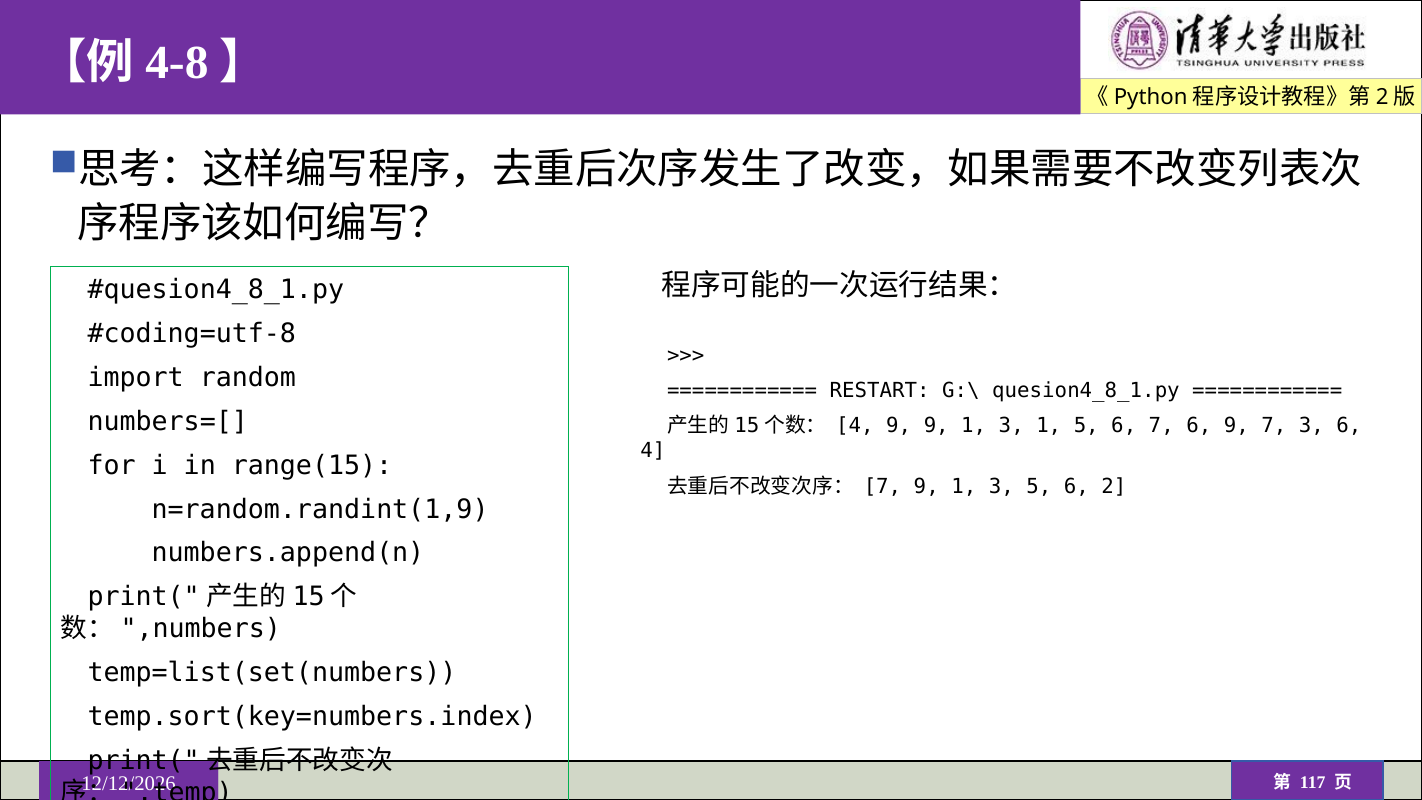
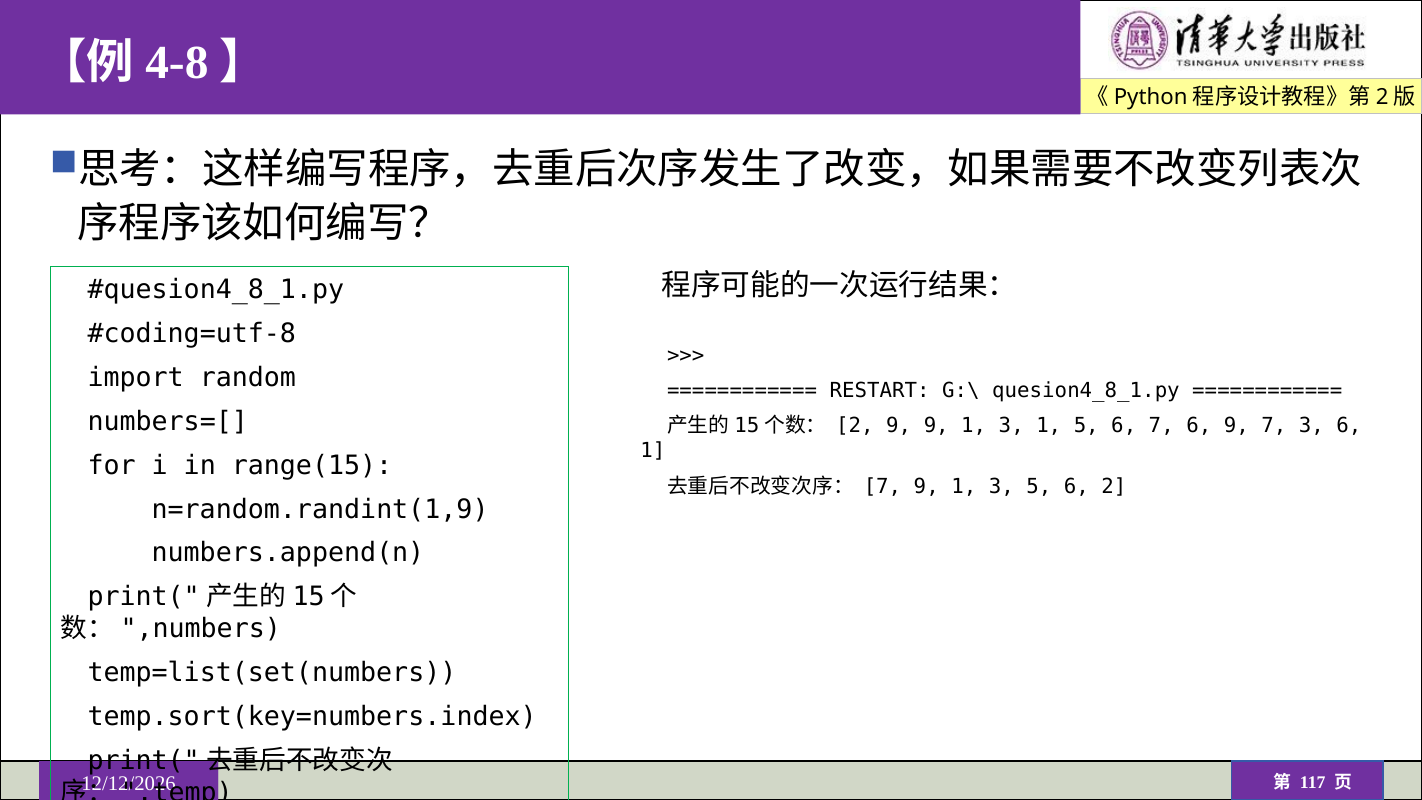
4 at (855, 426): 4 -> 2
4 at (653, 451): 4 -> 1
